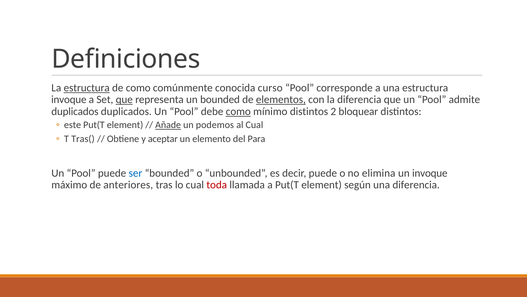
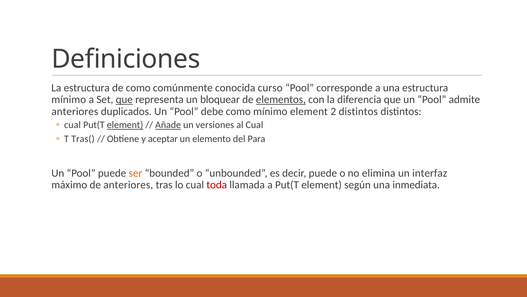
estructura at (87, 88) underline: present -> none
invoque at (69, 99): invoque -> mínimo
un bounded: bounded -> bloquear
duplicados at (75, 111): duplicados -> anteriores
como at (238, 111) underline: present -> none
mínimo distintos: distintos -> element
2 bloquear: bloquear -> distintos
este at (73, 125): este -> cual
element at (125, 125) underline: none -> present
podemos: podemos -> versiones
ser colour: blue -> orange
un invoque: invoque -> interfaz
una diferencia: diferencia -> inmediata
